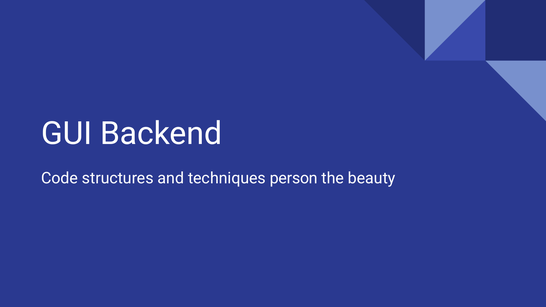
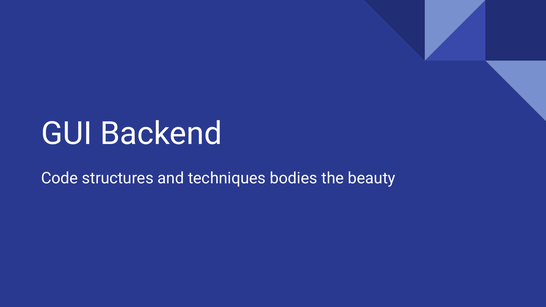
person: person -> bodies
